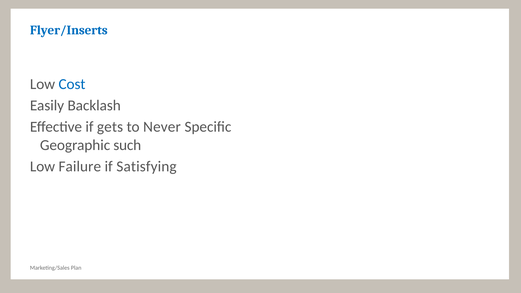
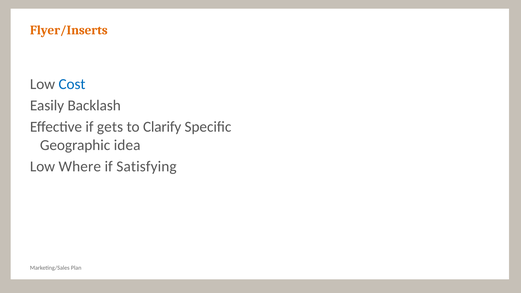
Flyer/Inserts colour: blue -> orange
Never: Never -> Clarify
such: such -> idea
Failure: Failure -> Where
